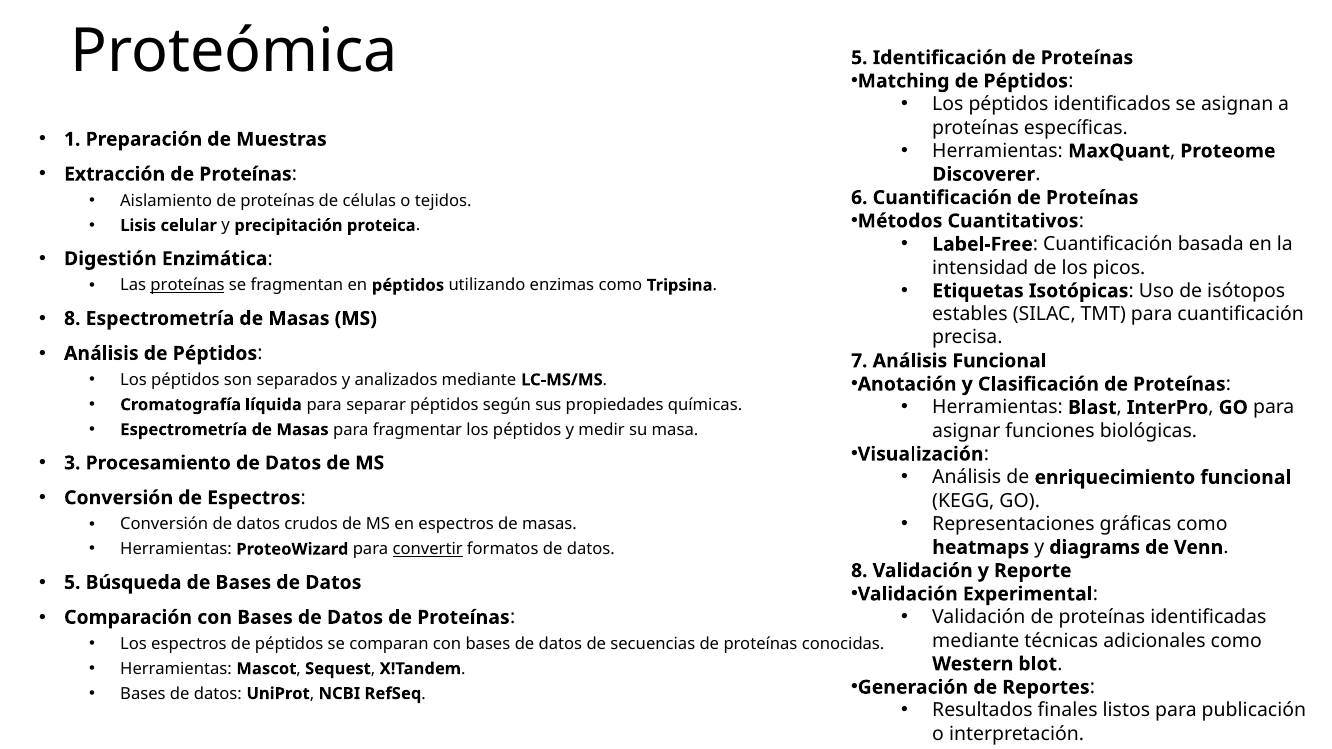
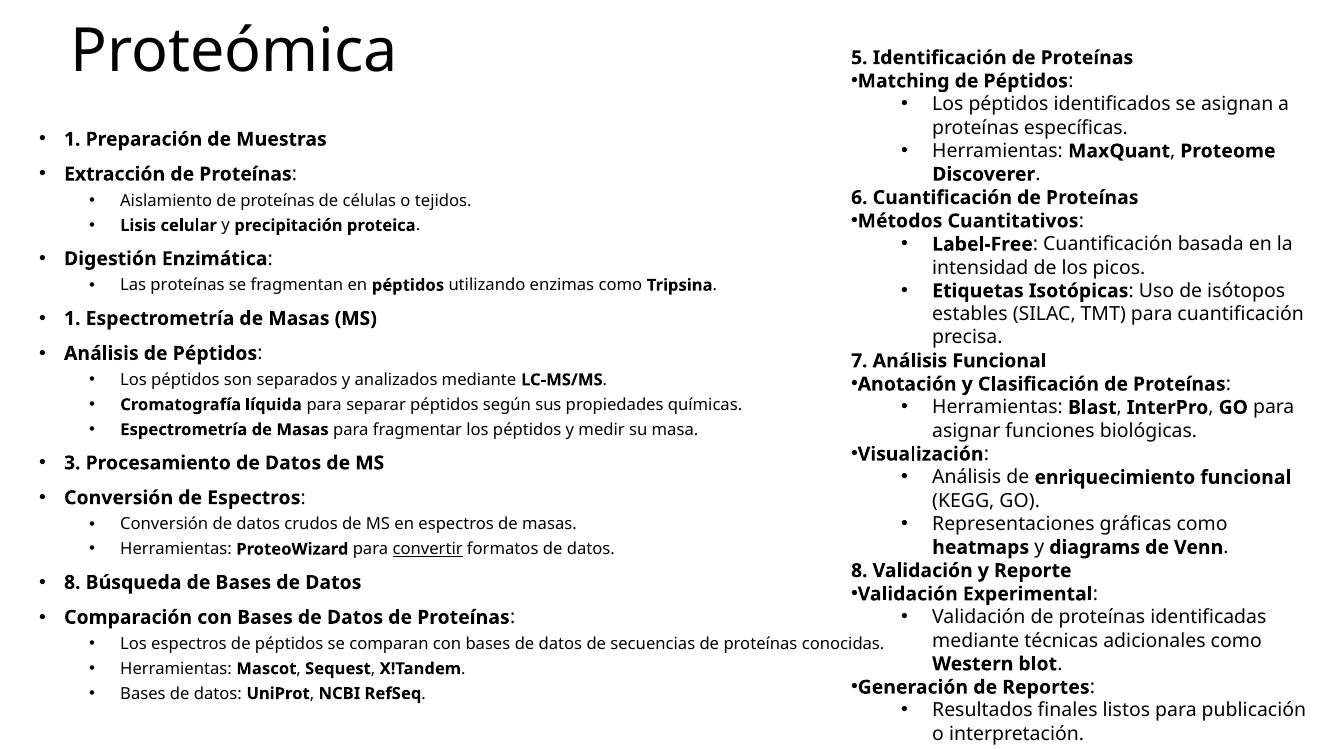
proteínas at (188, 285) underline: present -> none
8 at (72, 319): 8 -> 1
5 at (72, 583): 5 -> 8
